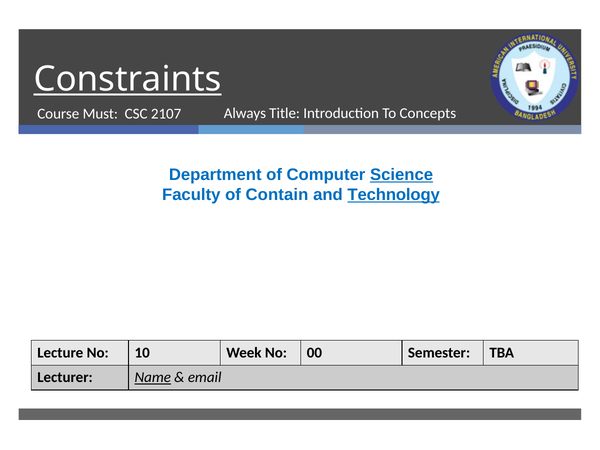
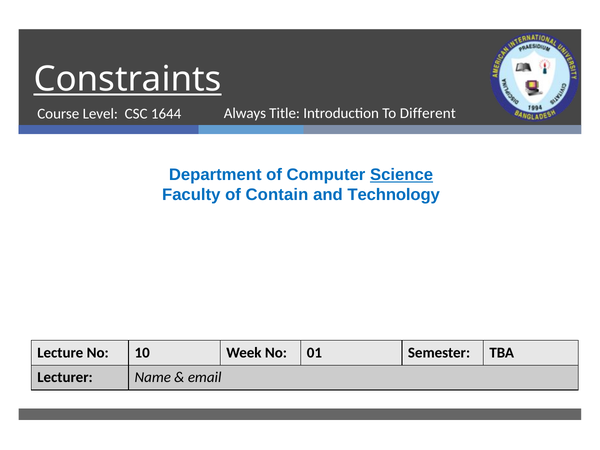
Concepts: Concepts -> Different
Must: Must -> Level
2107: 2107 -> 1644
Technology underline: present -> none
00: 00 -> 01
Name underline: present -> none
